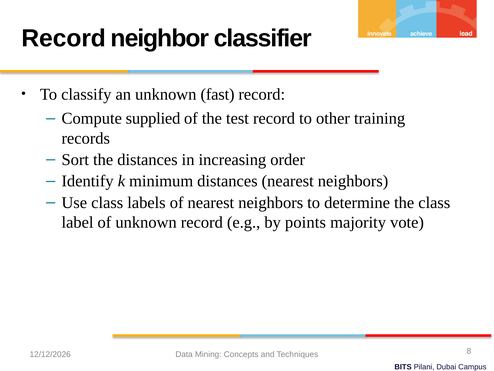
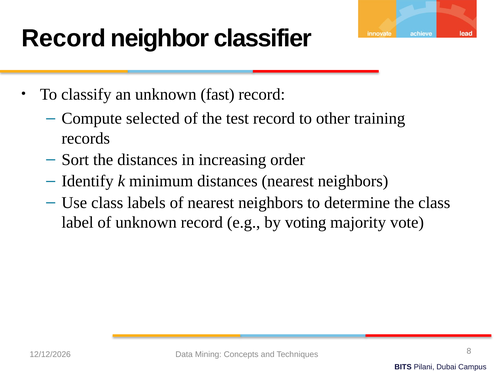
supplied: supplied -> selected
points: points -> voting
